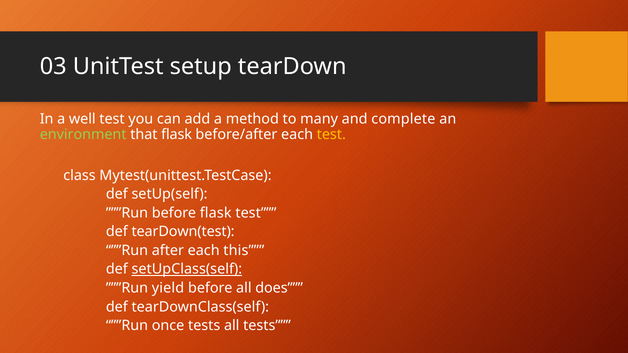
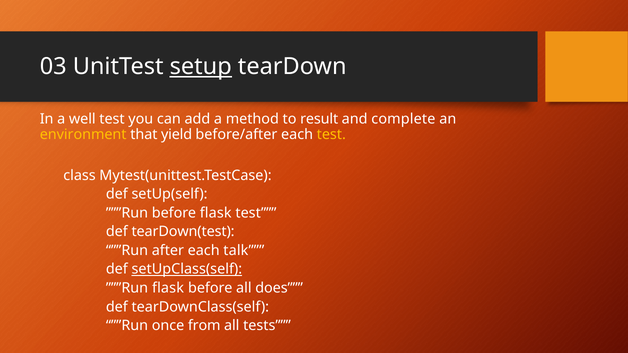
setup underline: none -> present
many: many -> result
environment colour: light green -> yellow
that flask: flask -> yield
this: this -> talk
”””Run yield: yield -> flask
once tests: tests -> from
